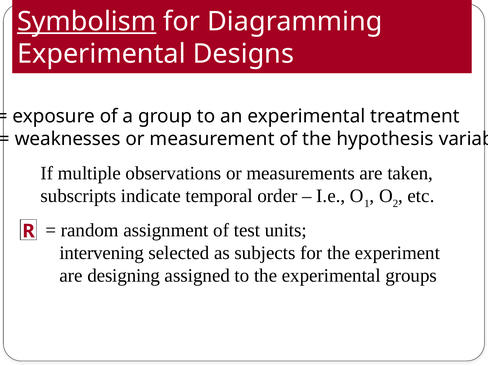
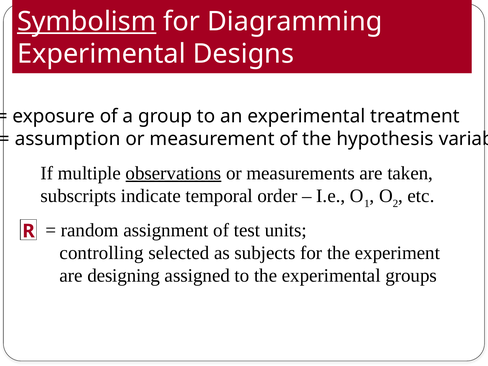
weaknesses: weaknesses -> assumption
observations underline: none -> present
intervening: intervening -> controlling
